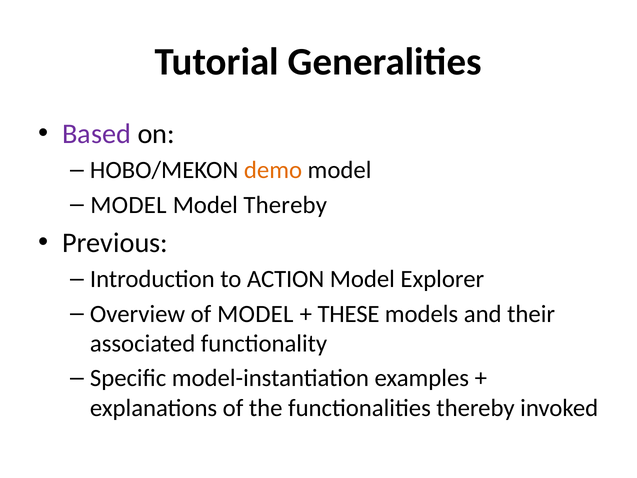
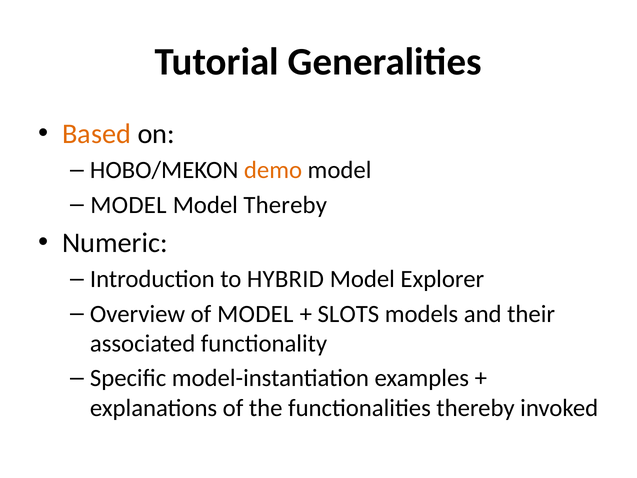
Based colour: purple -> orange
Previous: Previous -> Numeric
ACTION: ACTION -> HYBRID
THESE: THESE -> SLOTS
